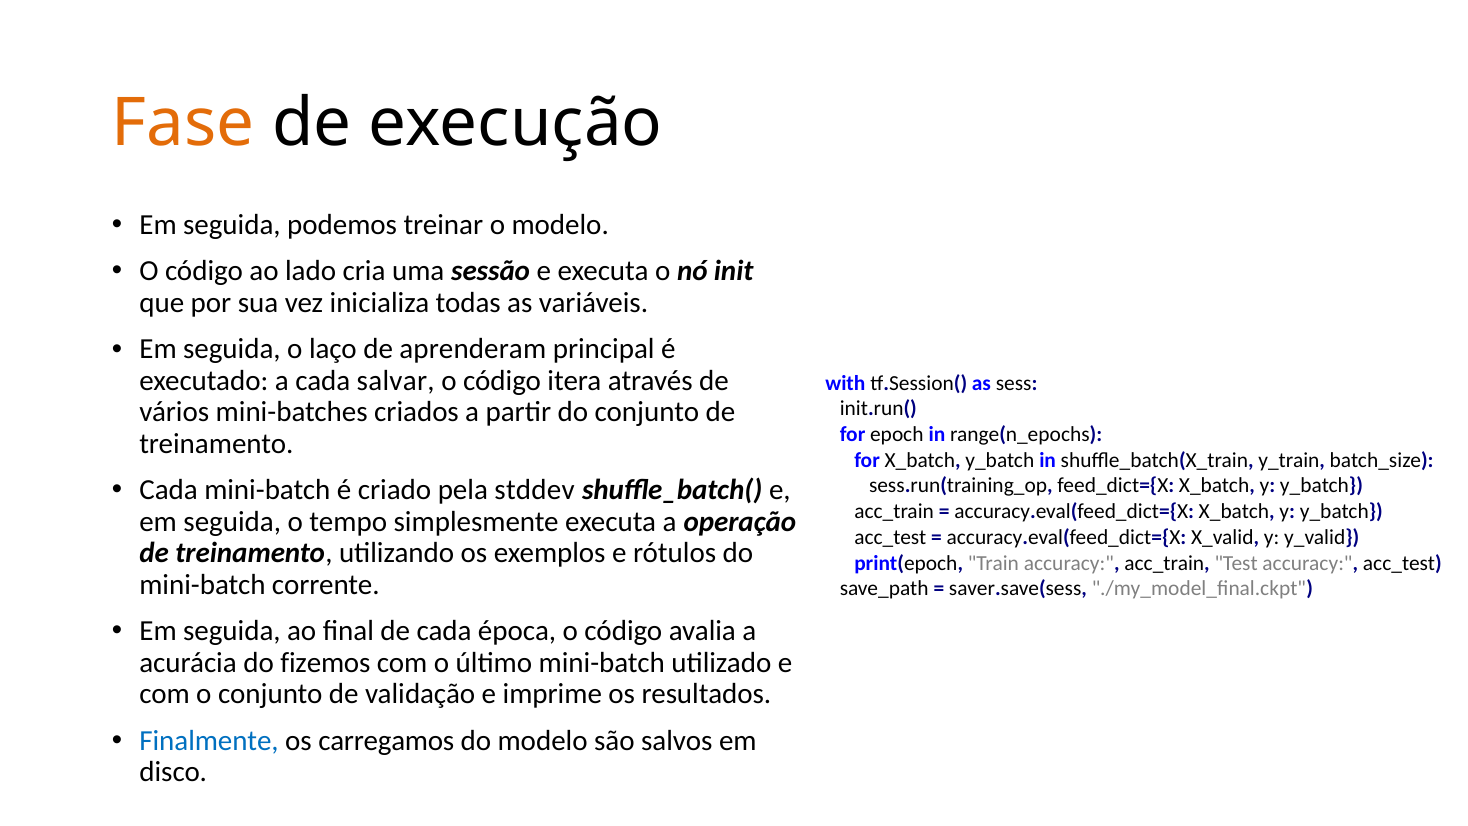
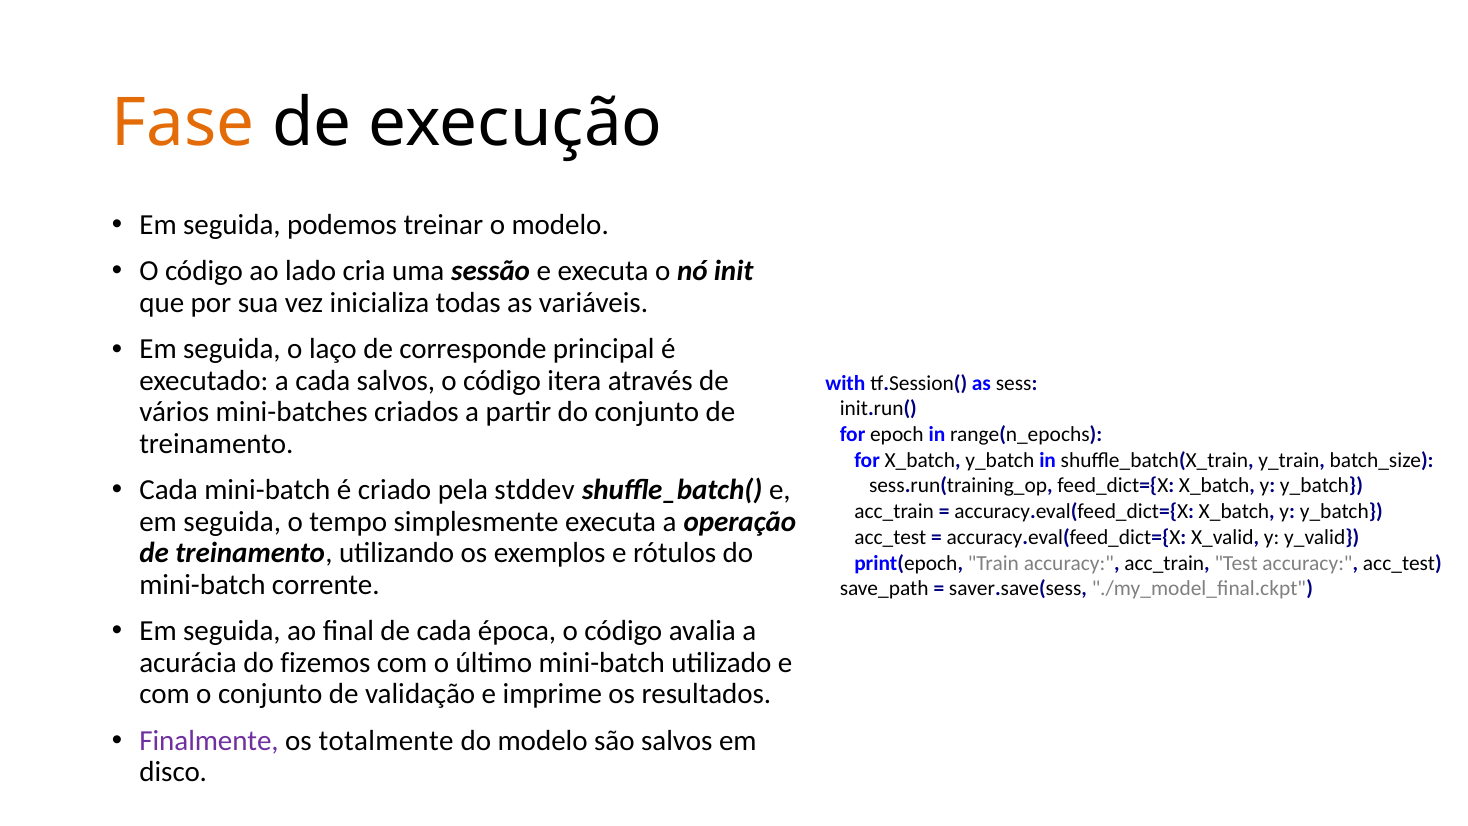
aprenderam: aprenderam -> corresponde
cada salvar: salvar -> salvos
Finalmente colour: blue -> purple
carregamos: carregamos -> totalmente
